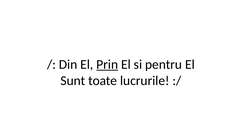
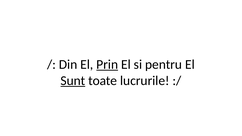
Sunt underline: none -> present
